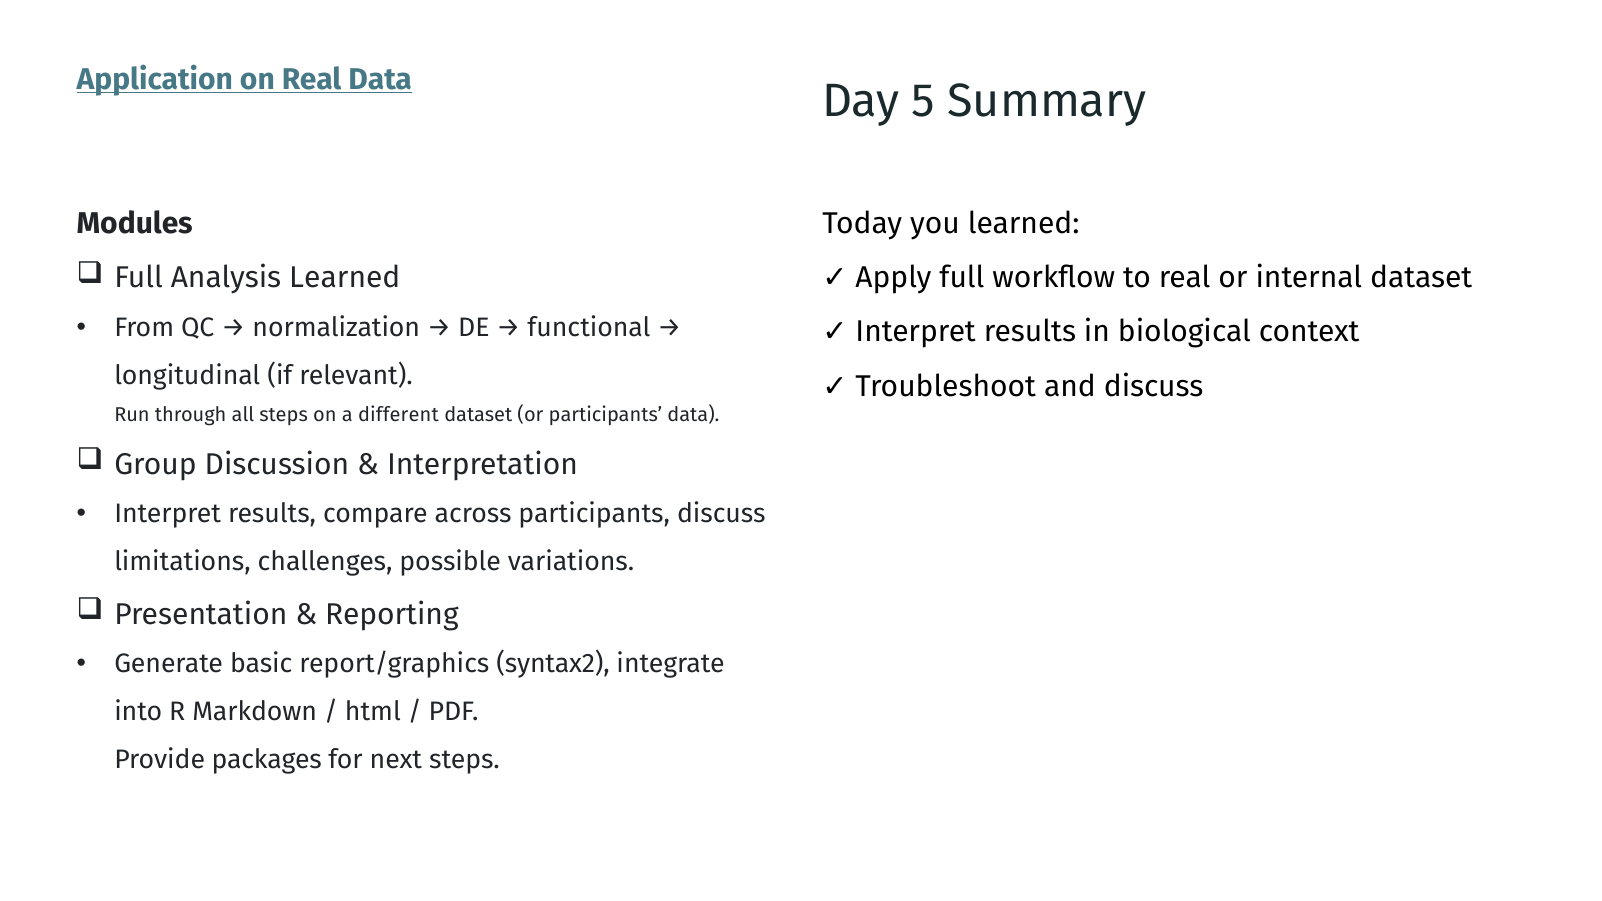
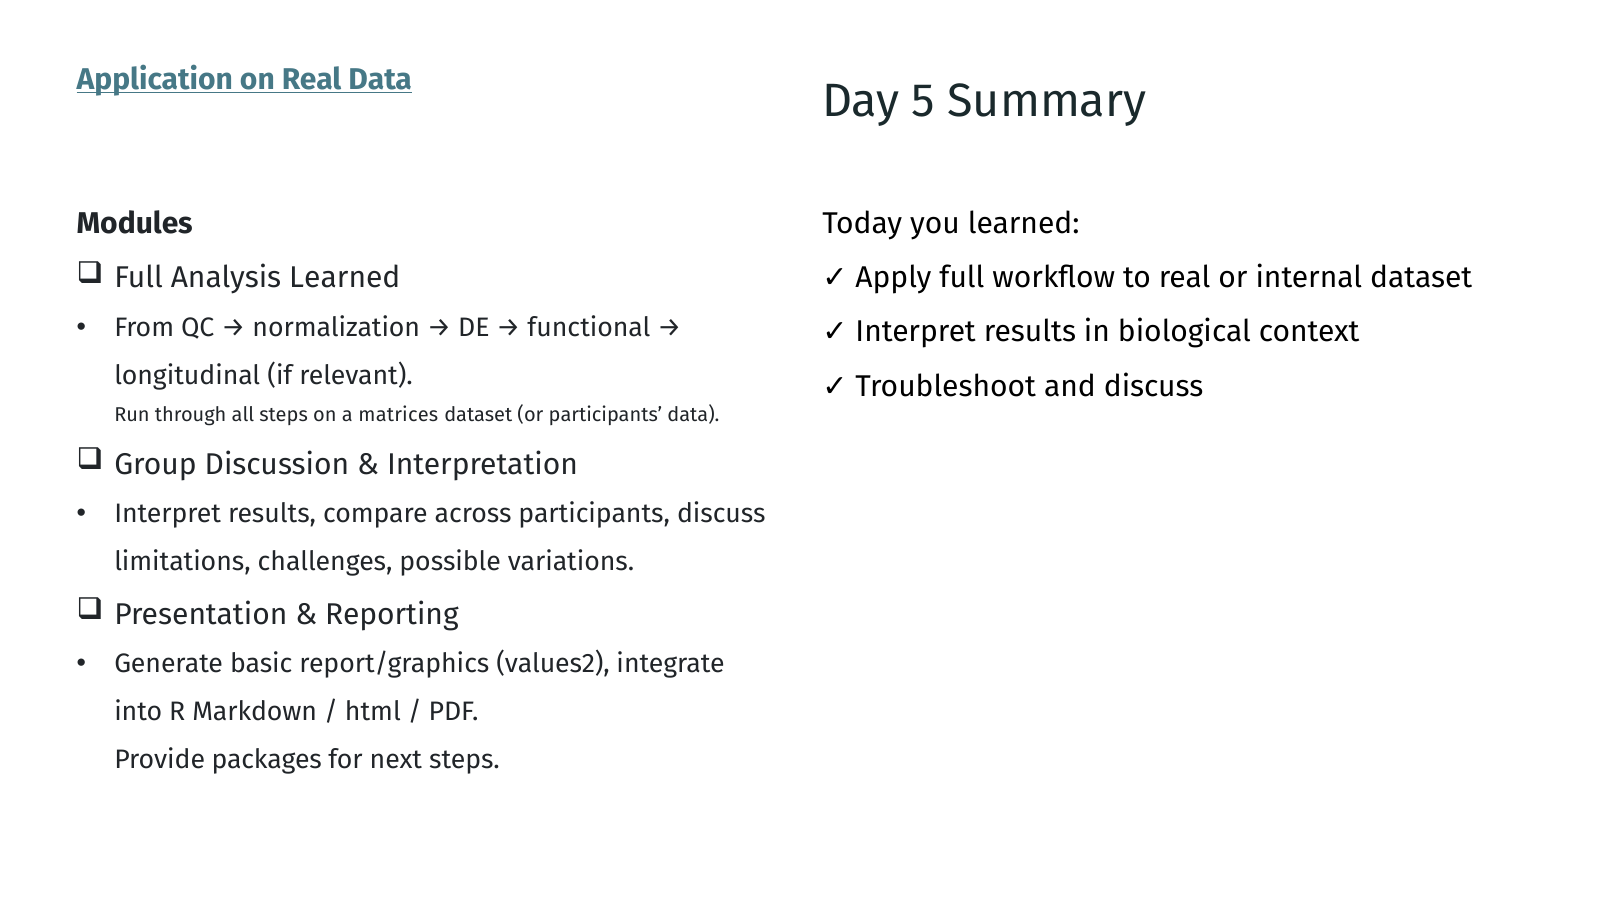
different: different -> matrices
syntax2: syntax2 -> values2
